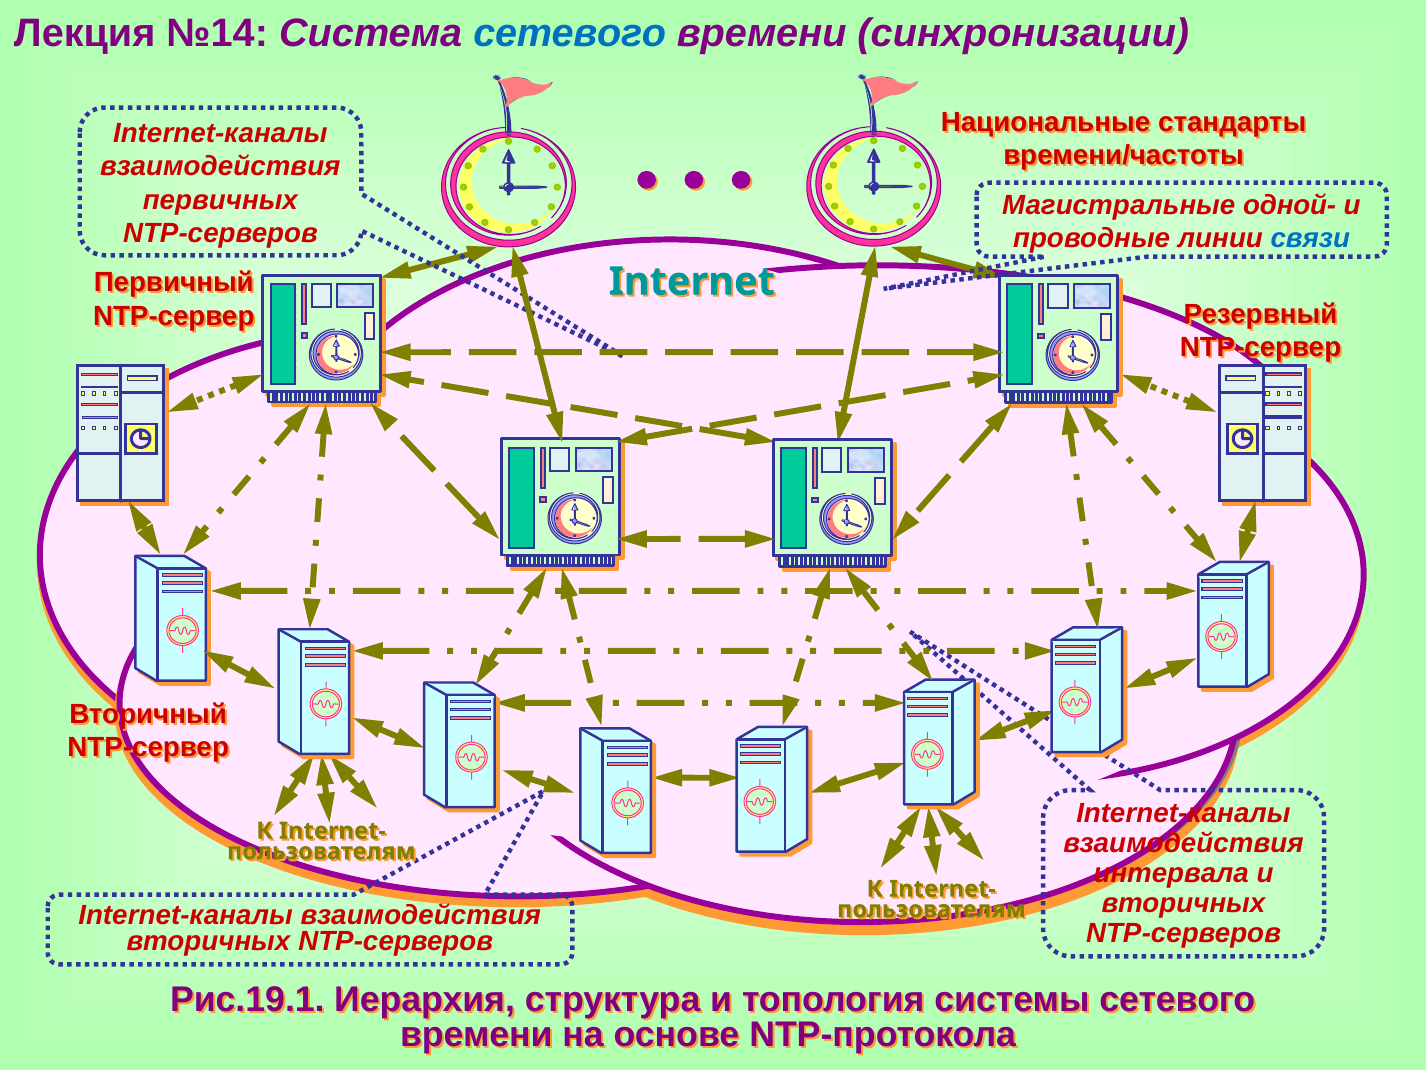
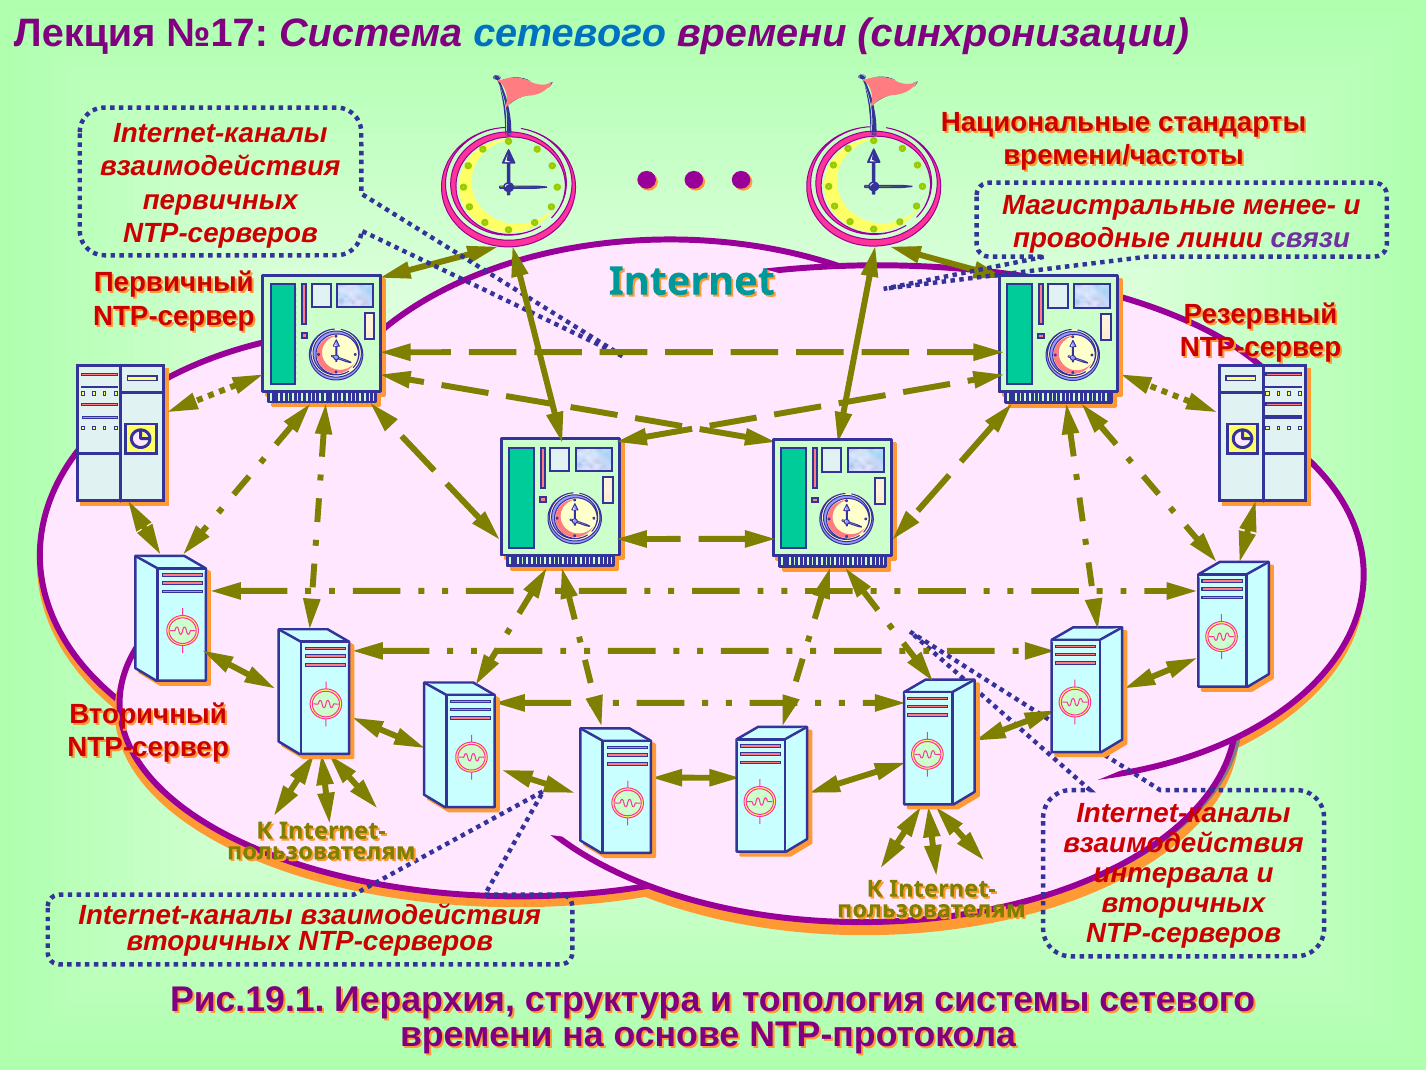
№14: №14 -> №17
одной-: одной- -> менее-
связи colour: blue -> purple
